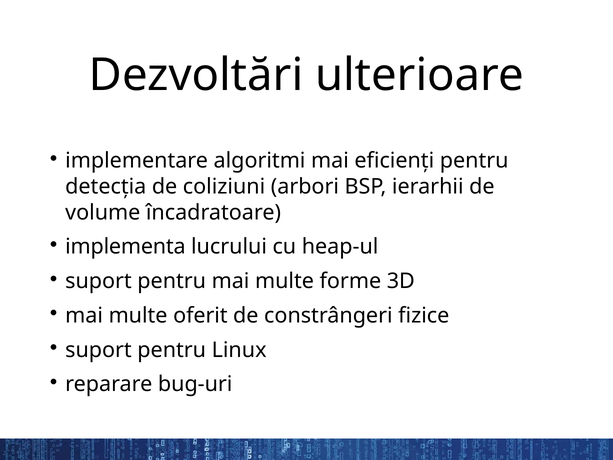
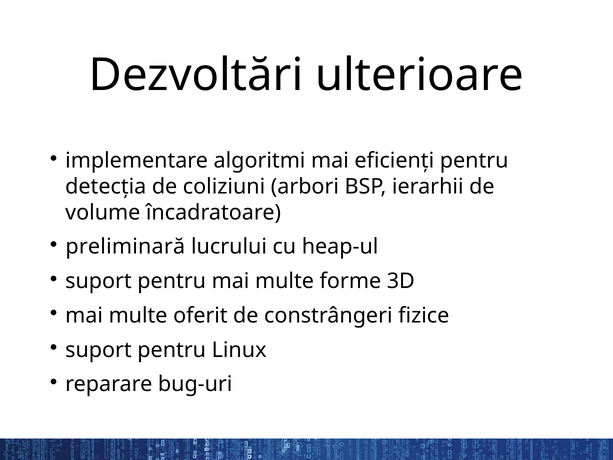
implementa: implementa -> preliminară
